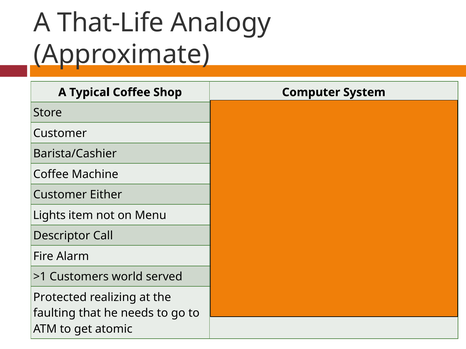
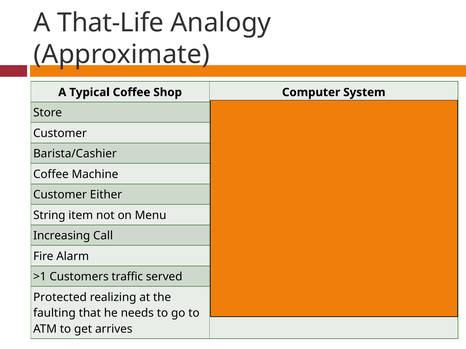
Lights: Lights -> String
Descriptor: Descriptor -> Increasing
world: world -> traffic
atomic: atomic -> arrives
